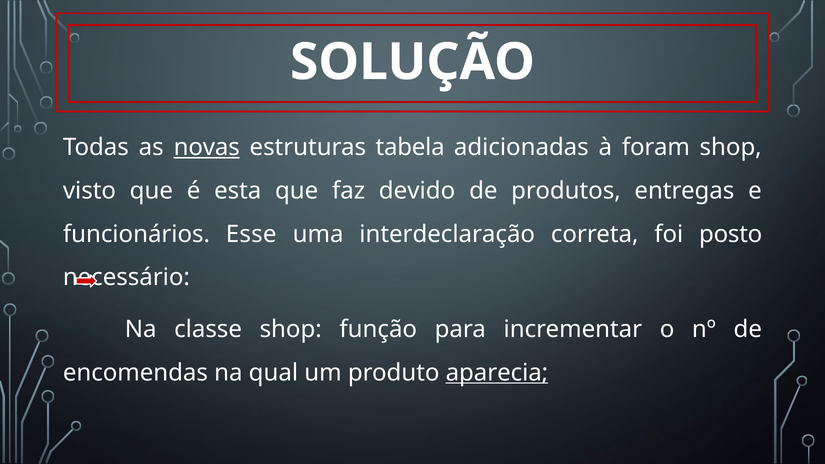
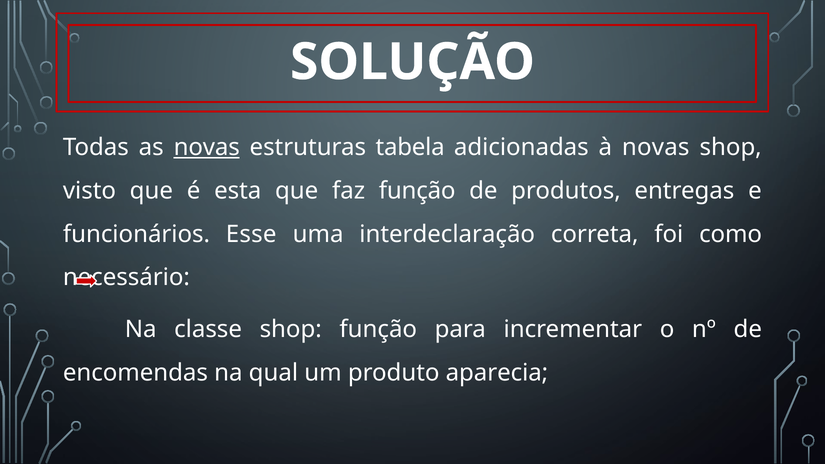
à foram: foram -> novas
faz devido: devido -> função
posto: posto -> como
aparecia underline: present -> none
